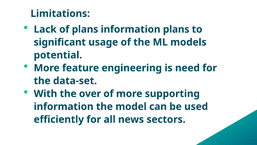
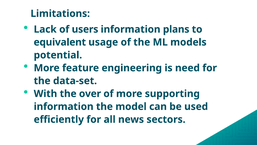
of plans: plans -> users
significant: significant -> equivalent
